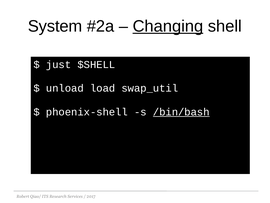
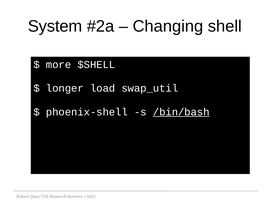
Changing underline: present -> none
just: just -> more
unload: unload -> longer
